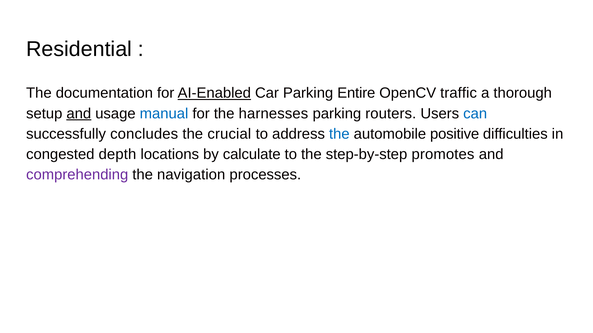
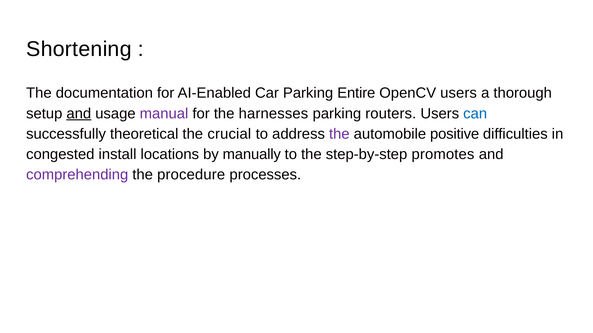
Residential: Residential -> Shortening
AI-Enabled underline: present -> none
OpenCV traffic: traffic -> users
manual colour: blue -> purple
concludes: concludes -> theoretical
the at (339, 134) colour: blue -> purple
depth: depth -> install
calculate: calculate -> manually
navigation: navigation -> procedure
